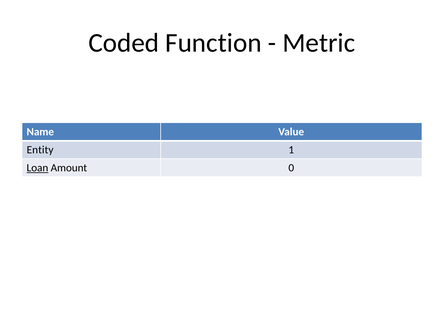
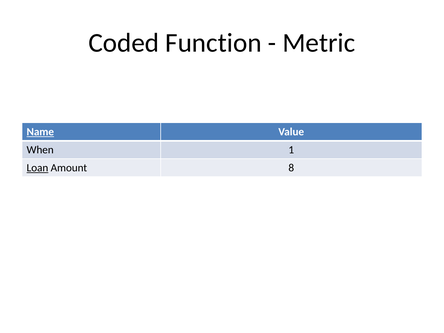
Name underline: none -> present
Entity: Entity -> When
0: 0 -> 8
